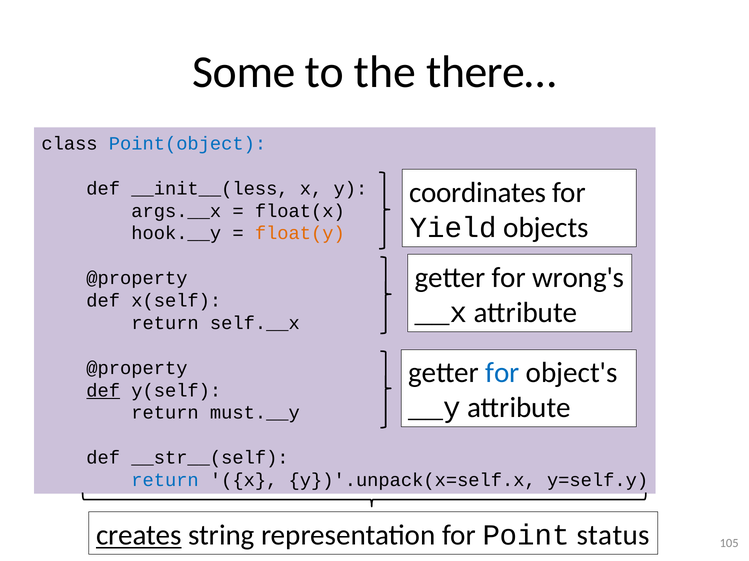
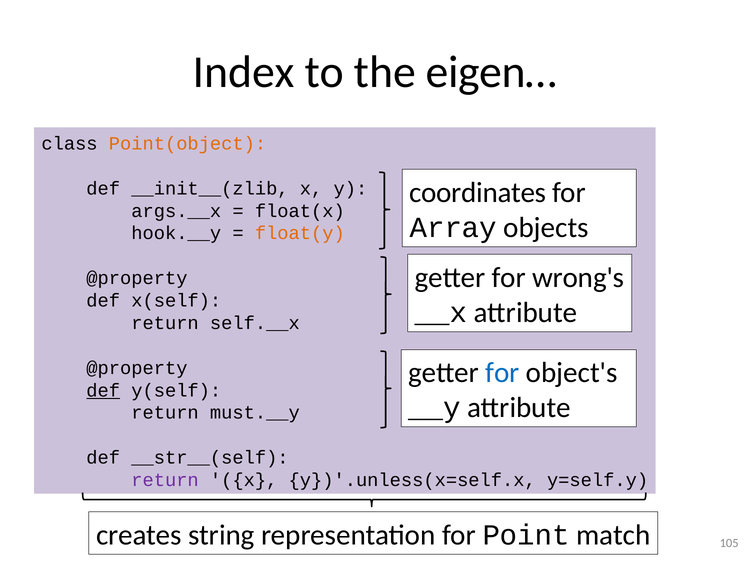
Some: Some -> Index
there…: there… -> eigen…
Point(object colour: blue -> orange
__init__(less: __init__(less -> __init__(zlib
Yield: Yield -> Array
return at (165, 481) colour: blue -> purple
y})'.unpack(x=self.x: y})'.unpack(x=self.x -> y})'.unless(x=self.x
creates underline: present -> none
status: status -> match
